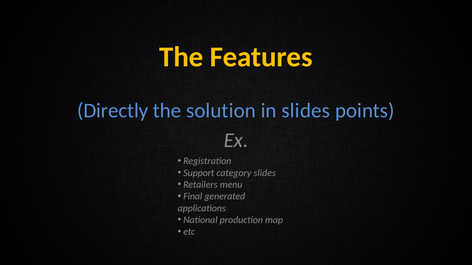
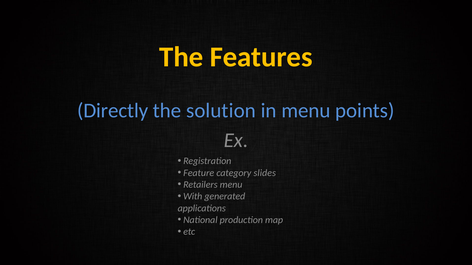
in slides: slides -> menu
Support: Support -> Feature
Final: Final -> With
